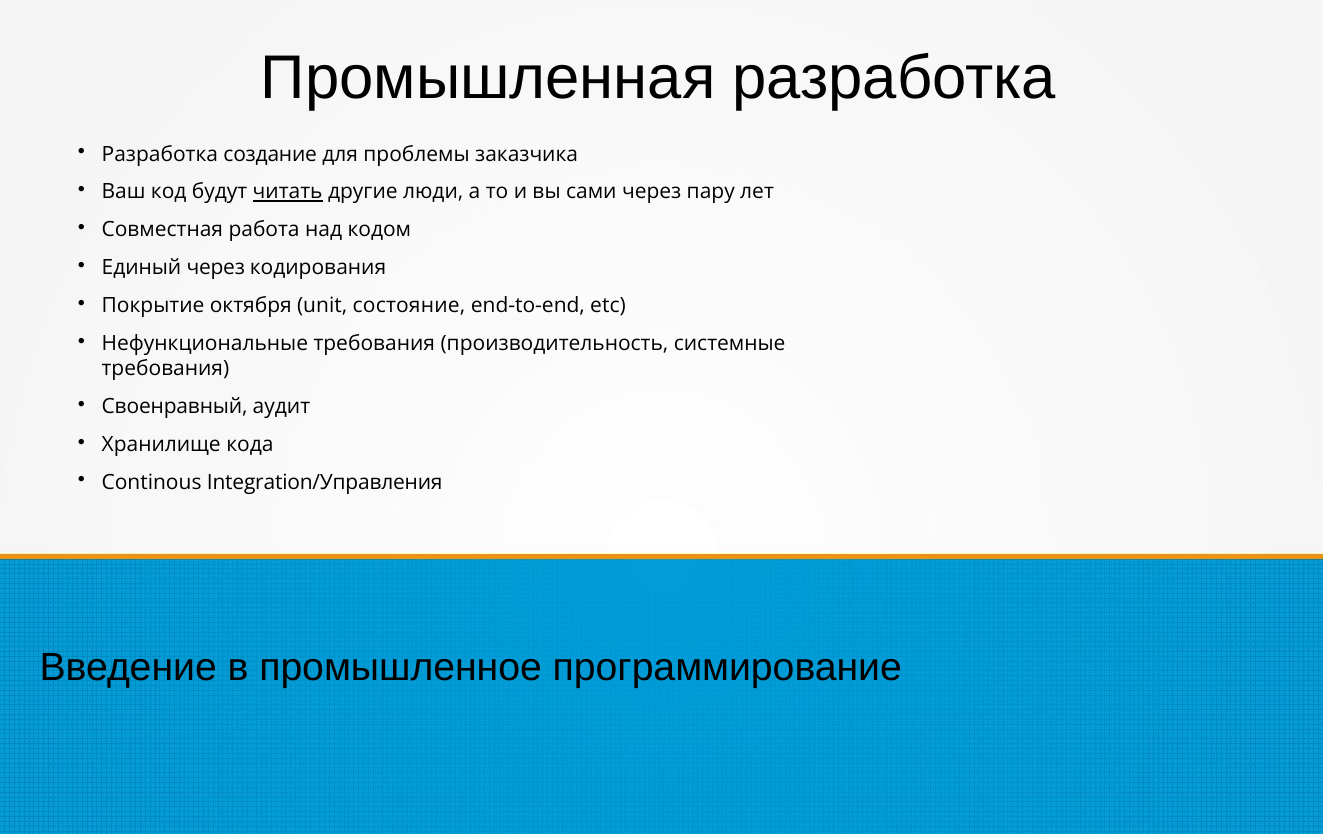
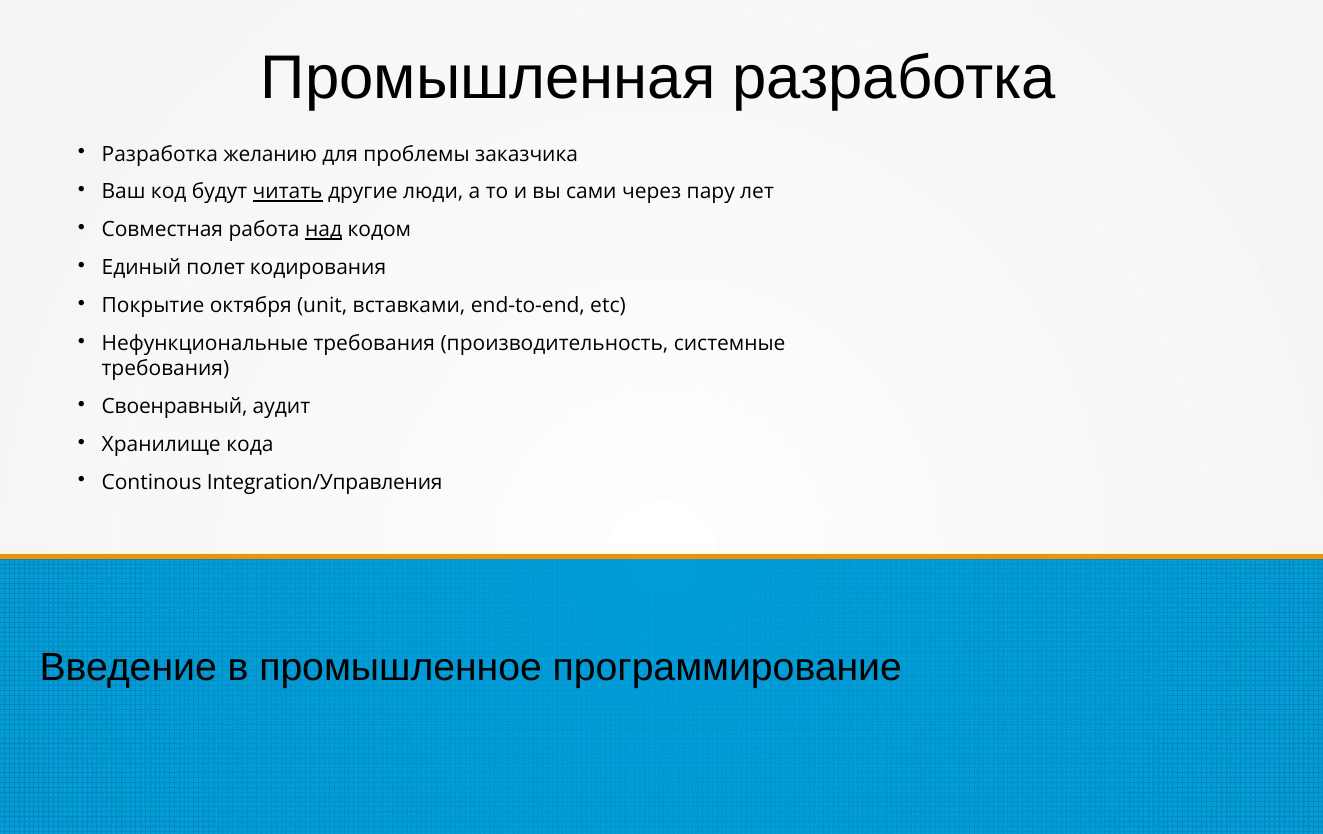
создание: создание -> желанию
над underline: none -> present
Единый через: через -> полет
состояние: состояние -> вставками
